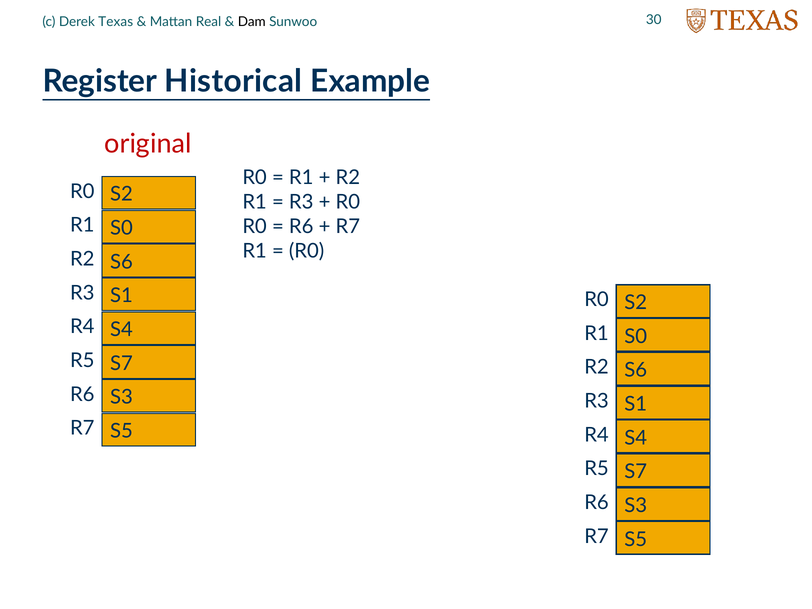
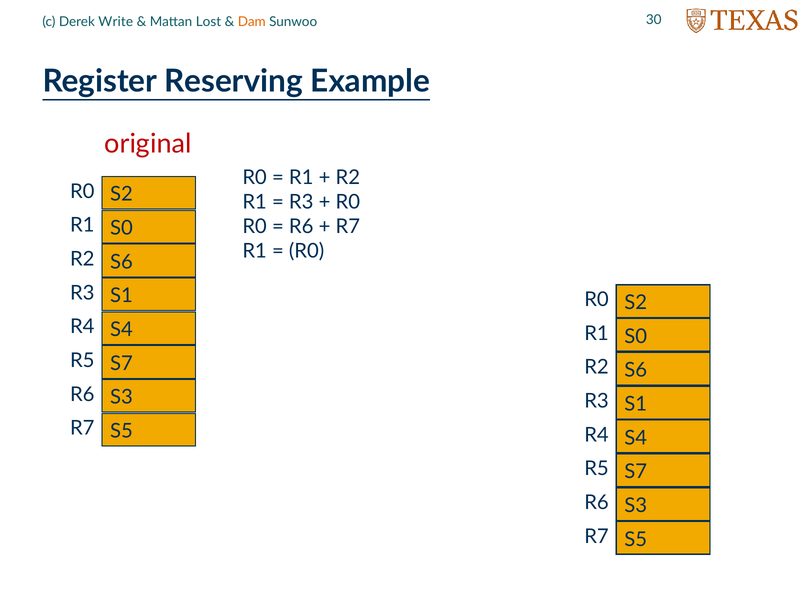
Texas: Texas -> Write
Real: Real -> Lost
Dam colour: black -> orange
Historical: Historical -> Reserving
